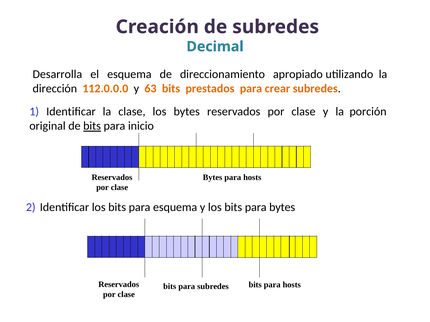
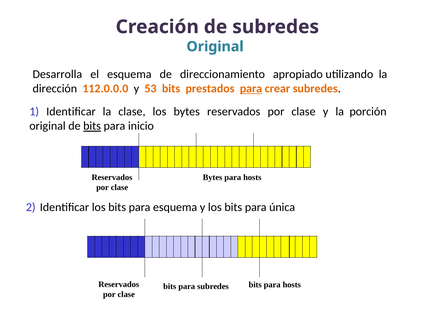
Decimal at (215, 47): Decimal -> Original
63: 63 -> 53
para at (251, 89) underline: none -> present
para bytes: bytes -> única
